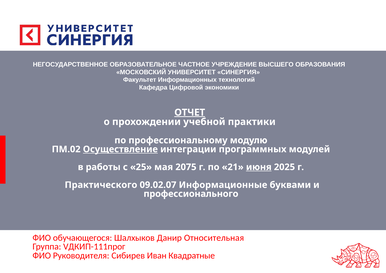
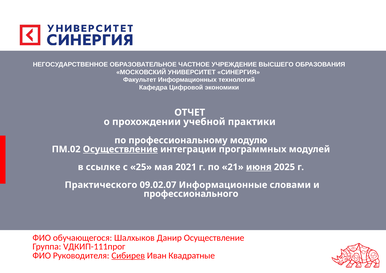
ОТЧЕТ underline: present -> none
работы: работы -> ссылке
2075: 2075 -> 2021
буквами: буквами -> словами
Данир Относительная: Относительная -> Осуществление
Сибирев underline: none -> present
